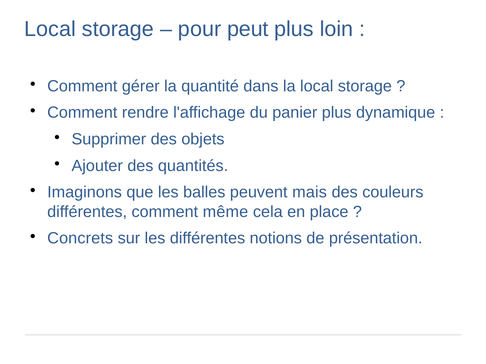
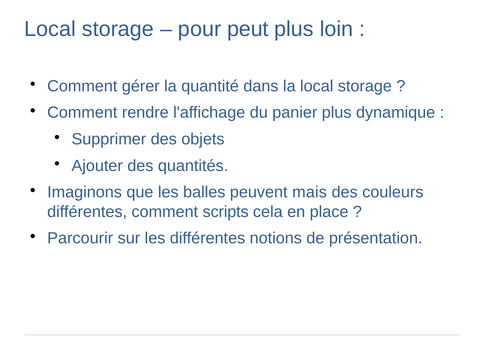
même: même -> scripts
Concrets: Concrets -> Parcourir
